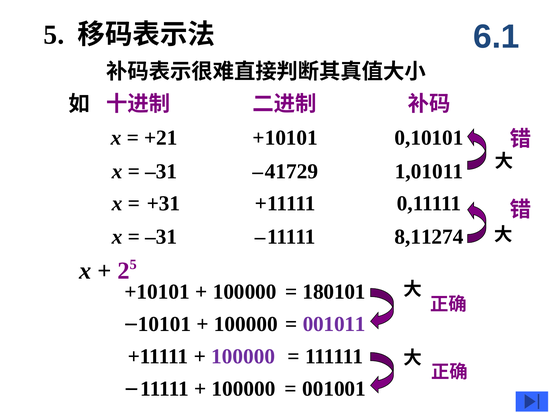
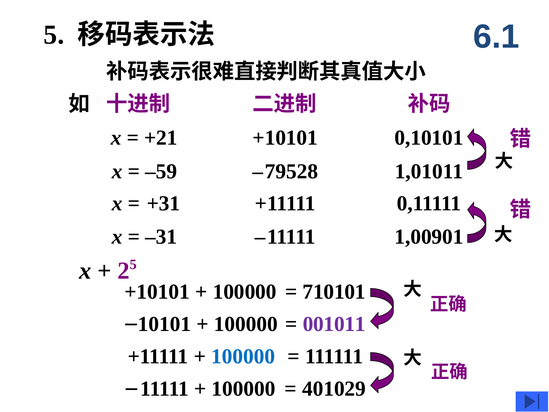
–31 at (161, 171): –31 -> –59
41729: 41729 -> 79528
8,11274: 8,11274 -> 1,00901
180101: 180101 -> 710101
100000 at (243, 356) colour: purple -> blue
001001: 001001 -> 401029
